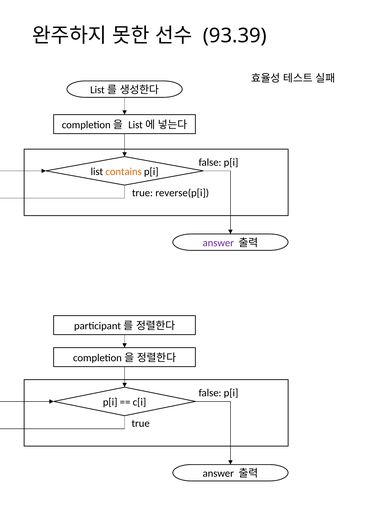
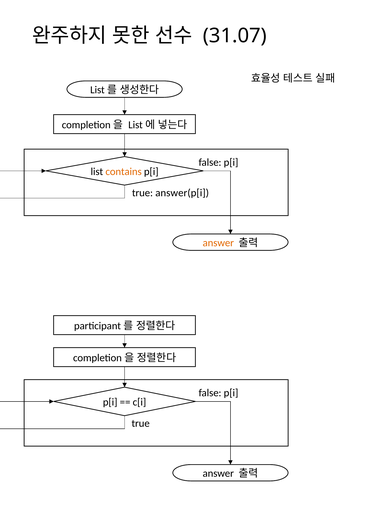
93.39: 93.39 -> 31.07
reverse(p[i: reverse(p[i -> answer(p[i
answer at (218, 243) colour: purple -> orange
